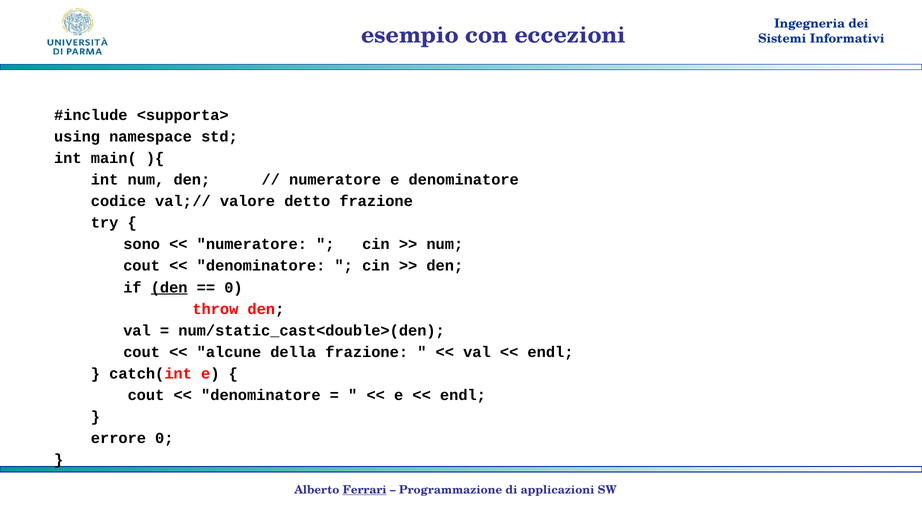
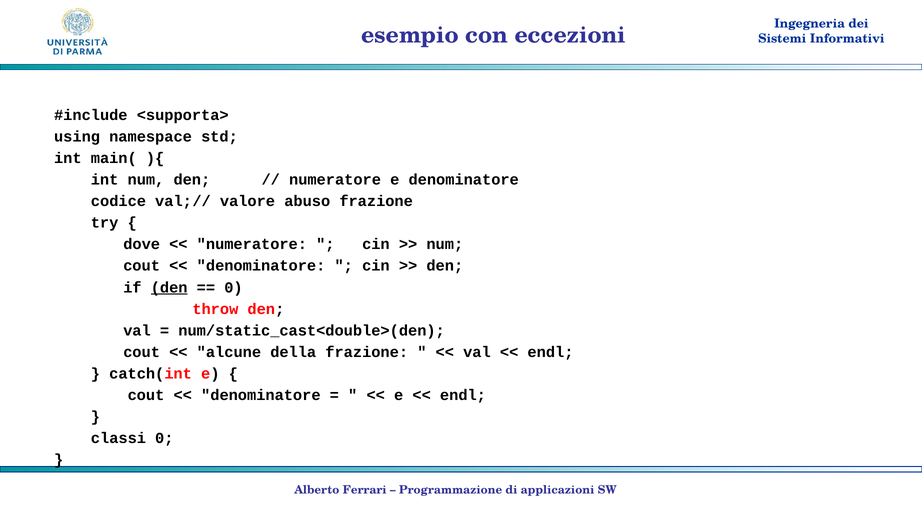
detto: detto -> abuso
sono: sono -> dove
errore: errore -> classi
Ferrari underline: present -> none
